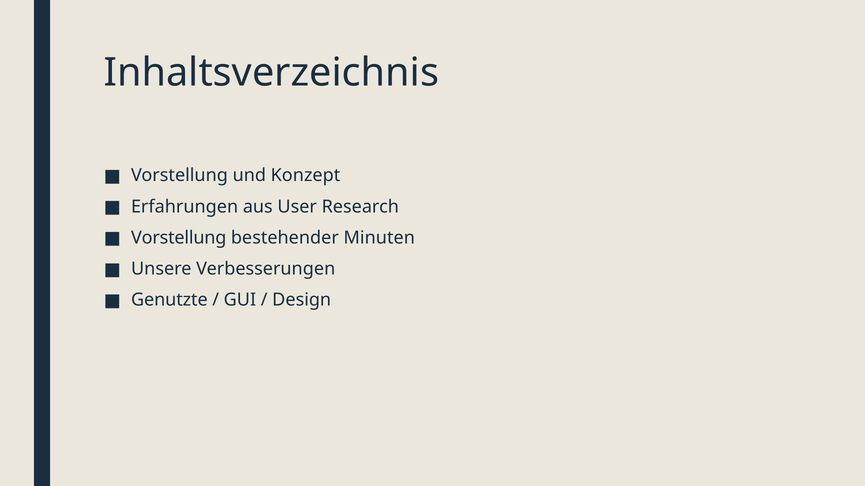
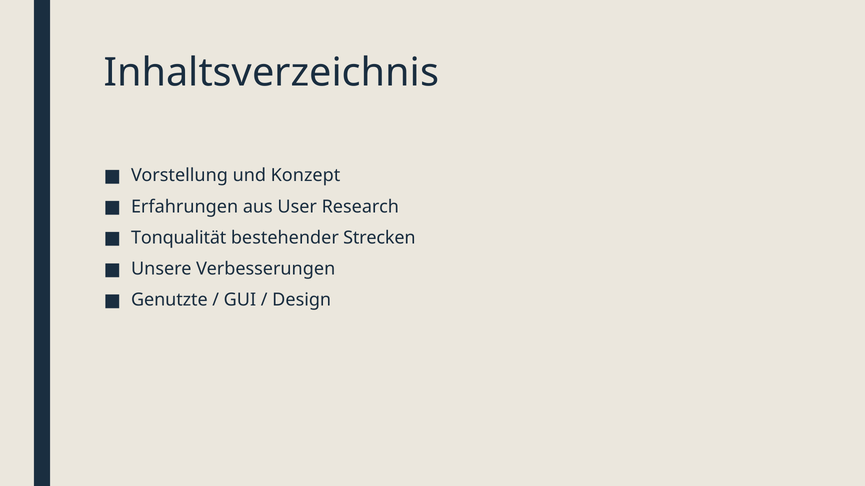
Vorstellung at (179, 238): Vorstellung -> Tonqualität
Minuten: Minuten -> Strecken
